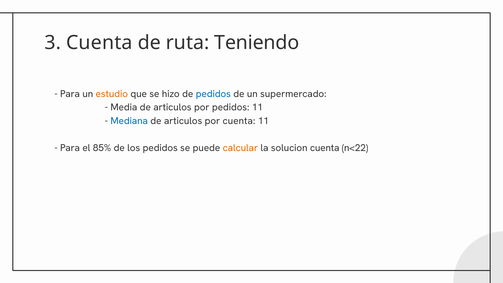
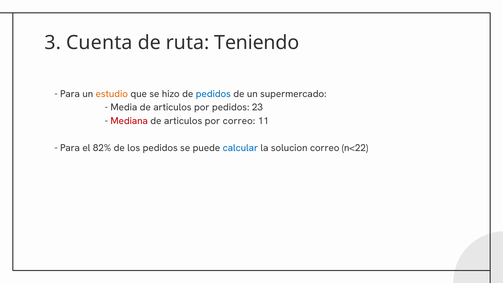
pedidos 11: 11 -> 23
Mediana colour: blue -> red
por cuenta: cuenta -> correo
85%: 85% -> 82%
calcular colour: orange -> blue
solucion cuenta: cuenta -> correo
